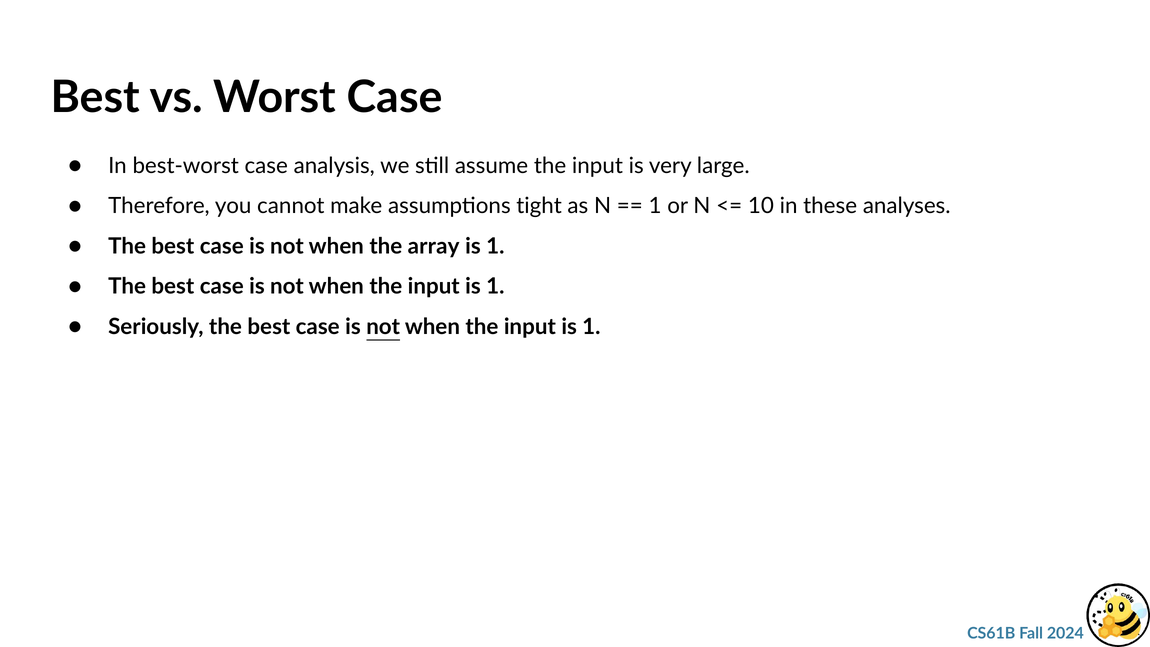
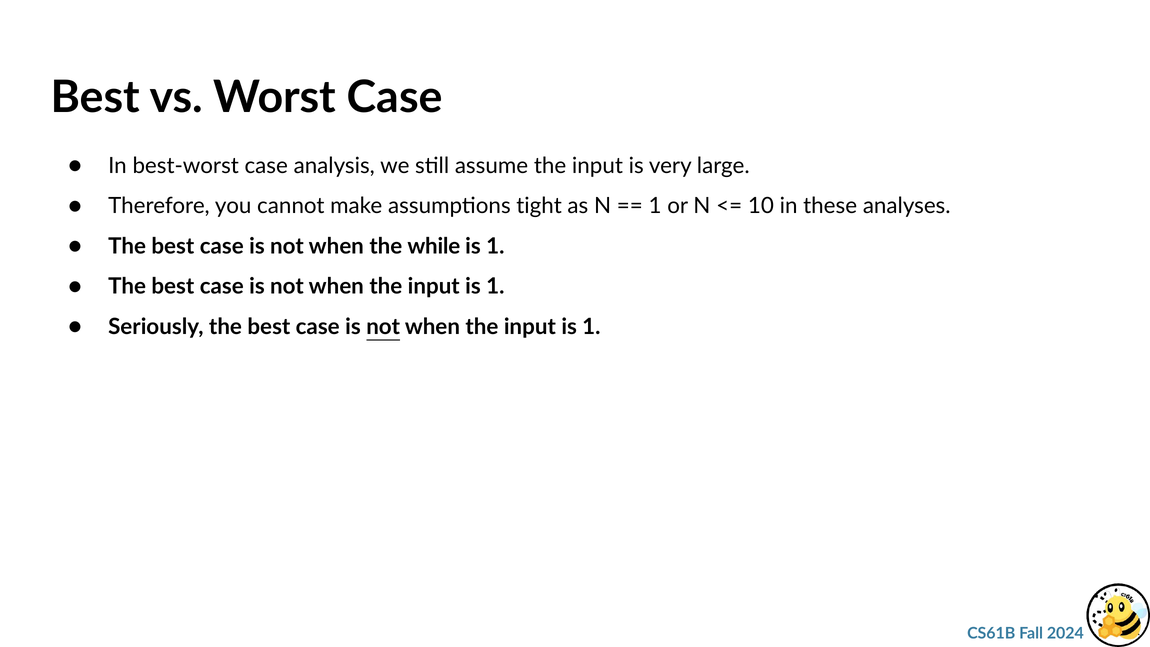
array: array -> while
